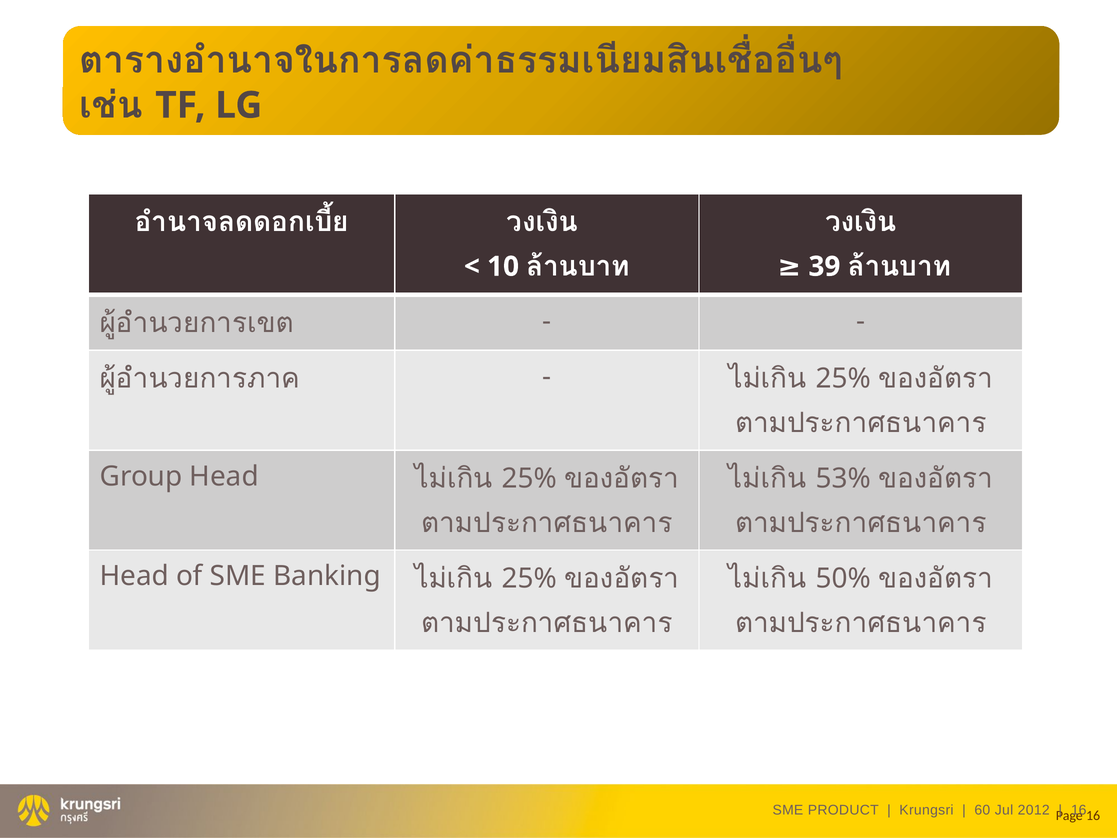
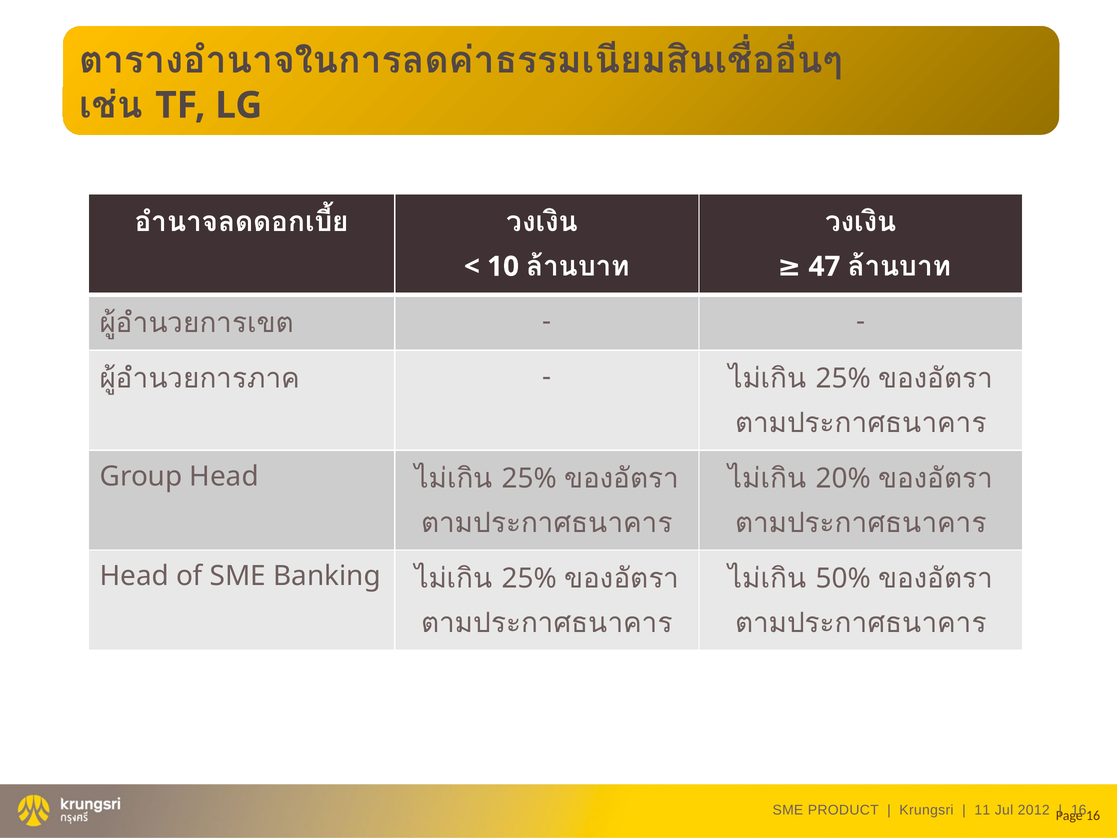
39: 39 -> 47
53%: 53% -> 20%
60: 60 -> 11
